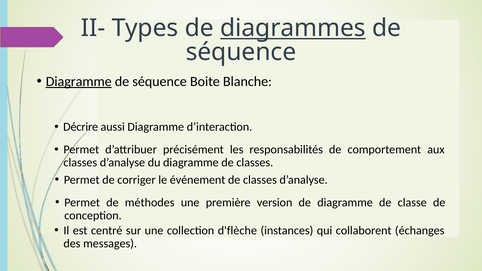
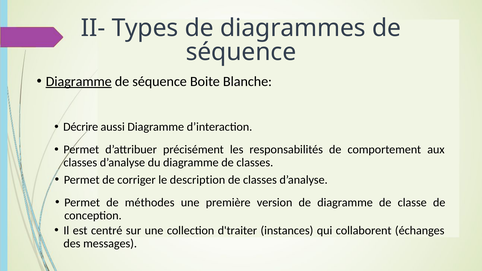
diagrammes underline: present -> none
événement: événement -> description
d'flèche: d'flèche -> d'traiter
